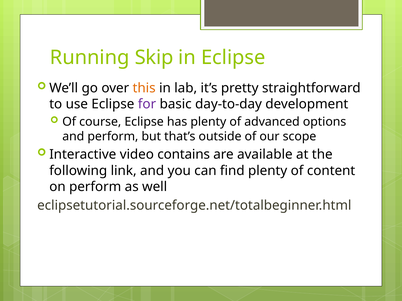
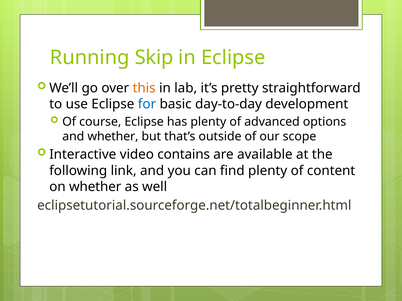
for colour: purple -> blue
and perform: perform -> whether
on perform: perform -> whether
